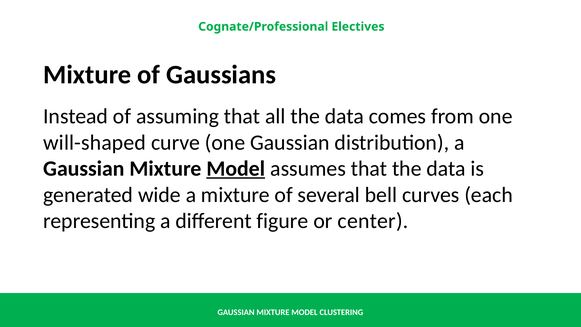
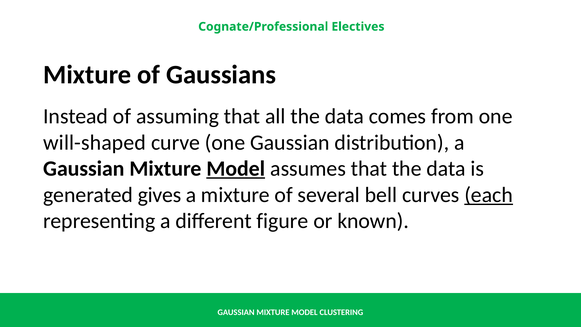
wide: wide -> gives
each underline: none -> present
center: center -> known
